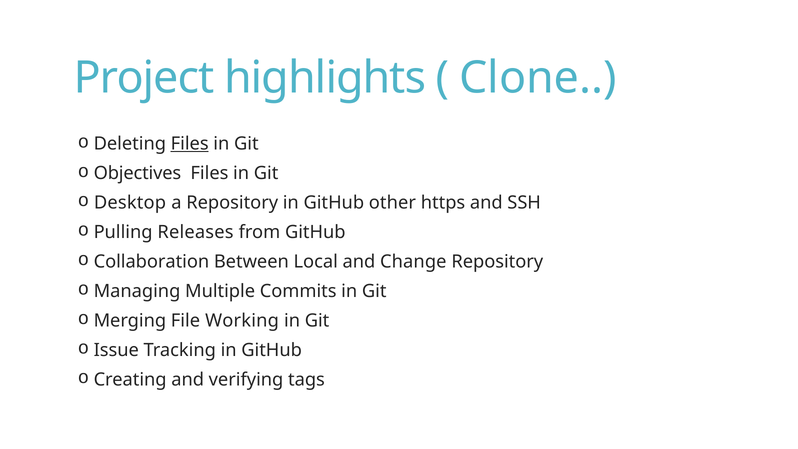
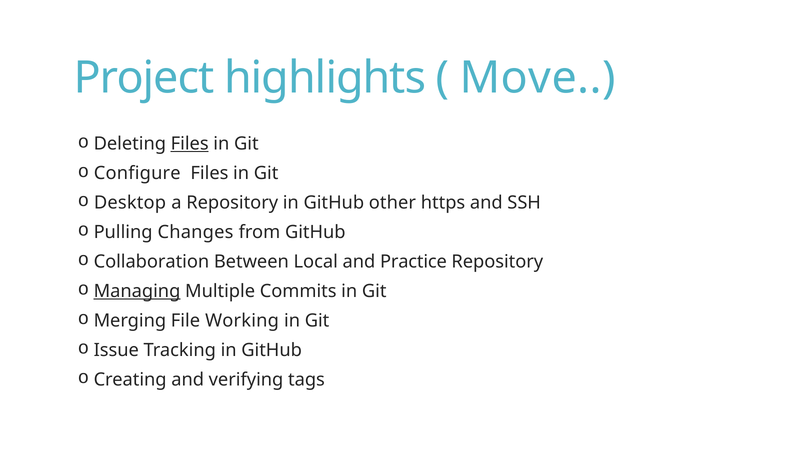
Clone: Clone -> Move
Objectives: Objectives -> Configure
Releases: Releases -> Changes
Change: Change -> Practice
Managing underline: none -> present
